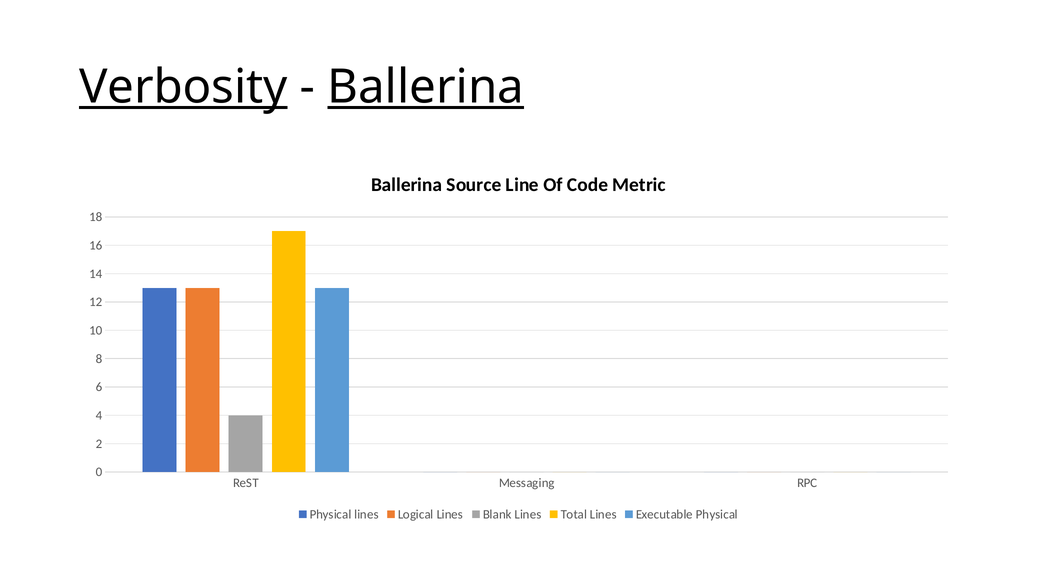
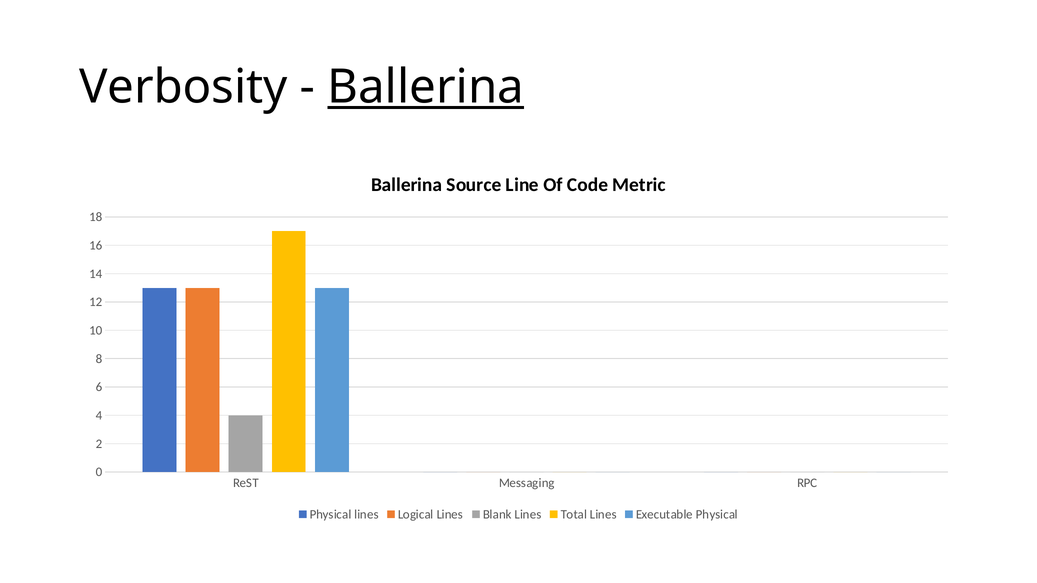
Verbosity underline: present -> none
